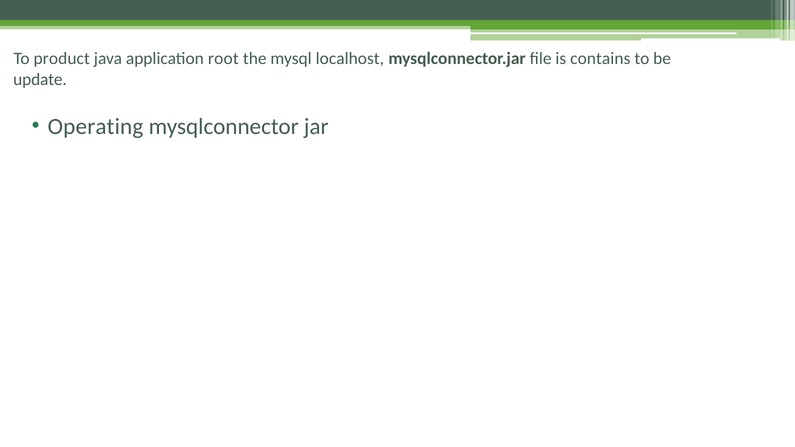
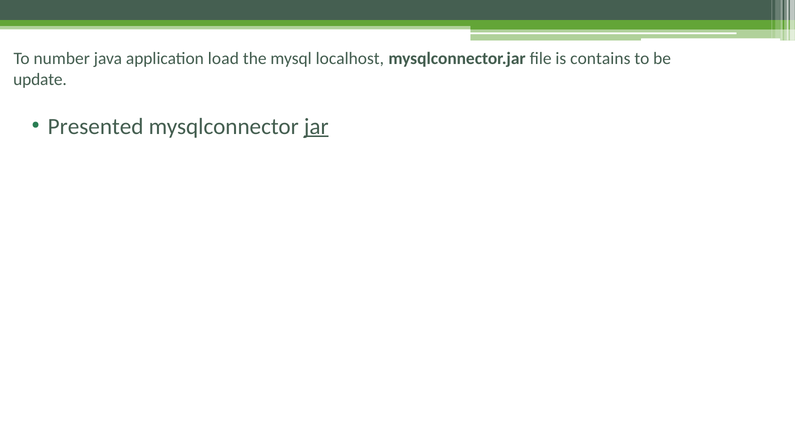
product: product -> number
root: root -> load
Operating: Operating -> Presented
jar underline: none -> present
